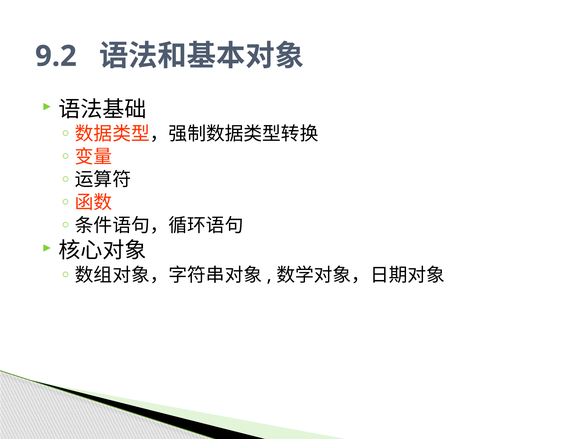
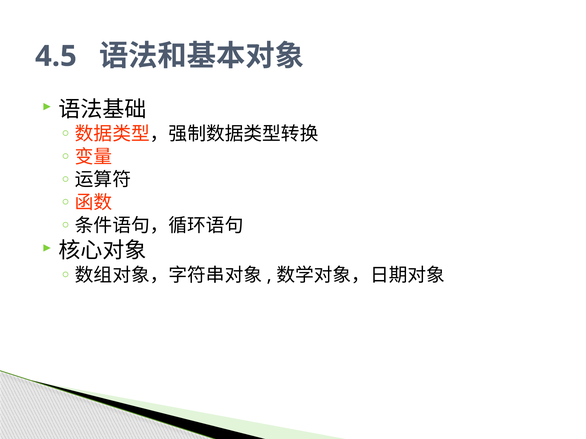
9.2: 9.2 -> 4.5
